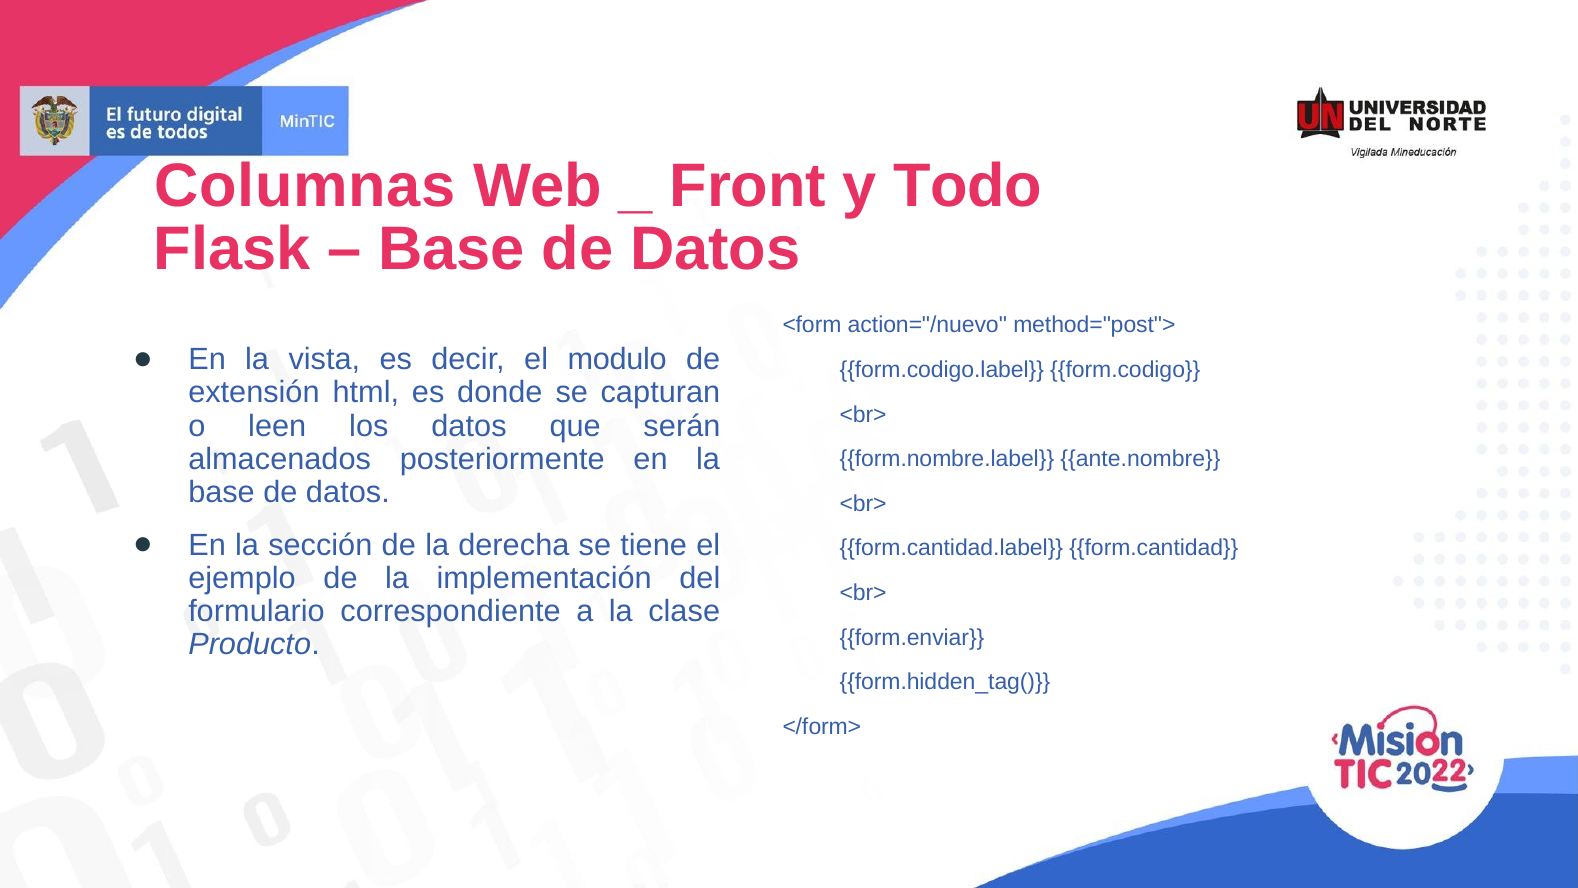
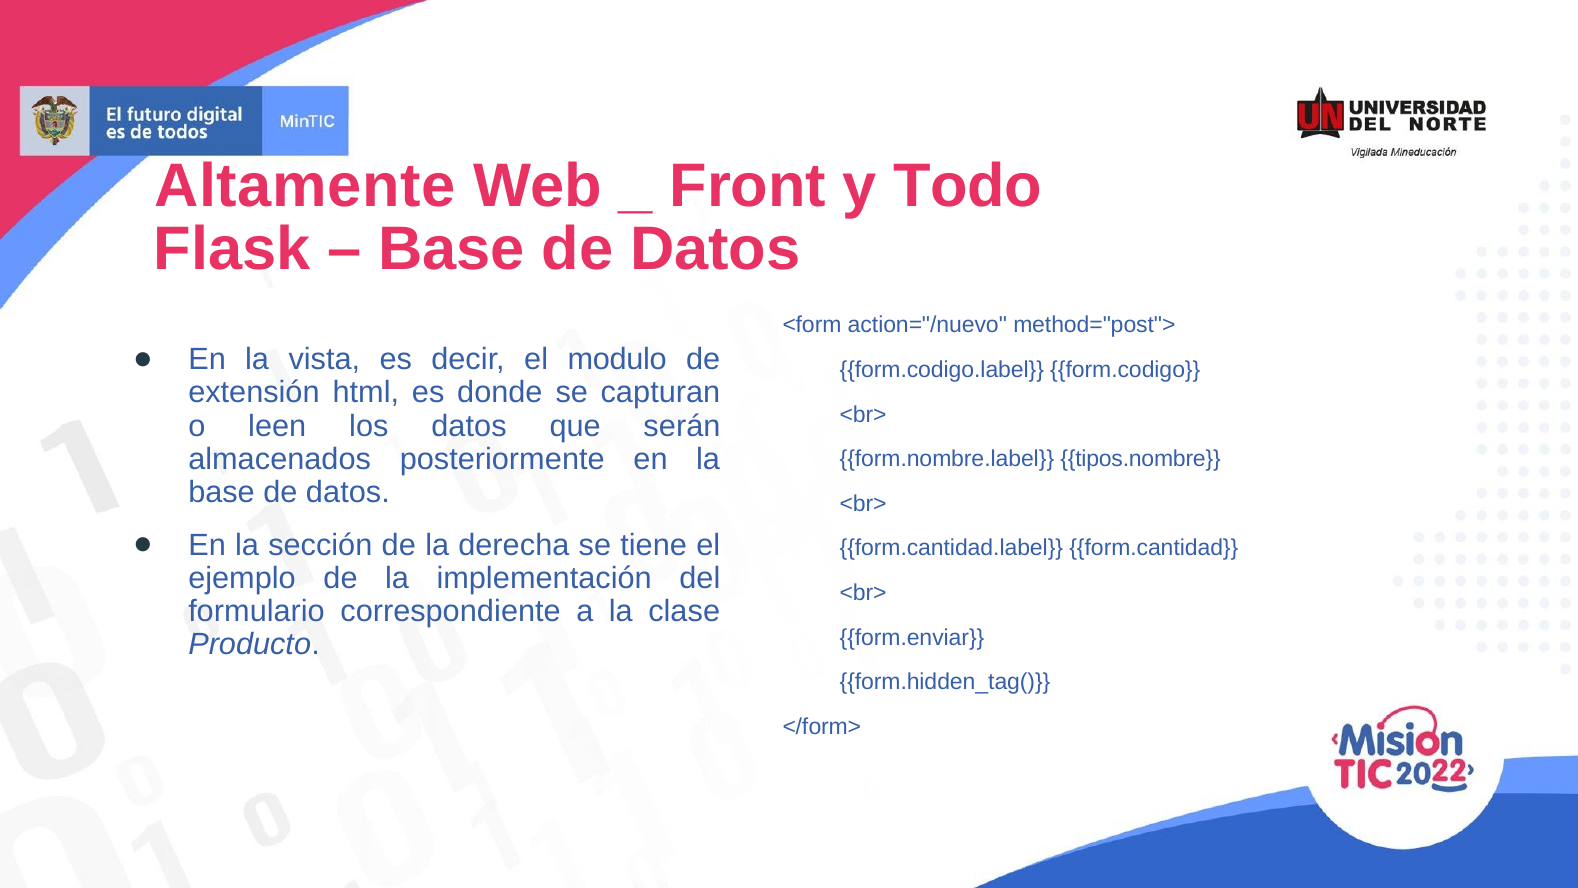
Columnas: Columnas -> Altamente
ante.nombre: ante.nombre -> tipos.nombre
